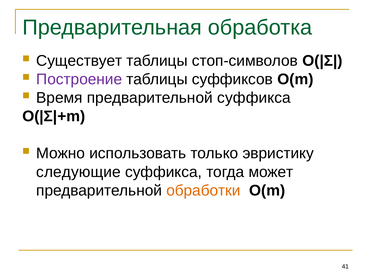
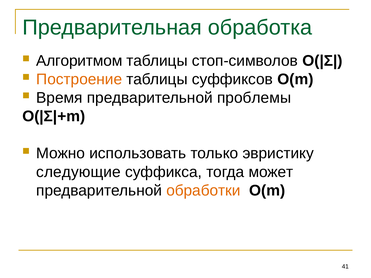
Существует: Существует -> Алгоритмом
Построение colour: purple -> orange
предварительной суффикса: суффикса -> проблемы
